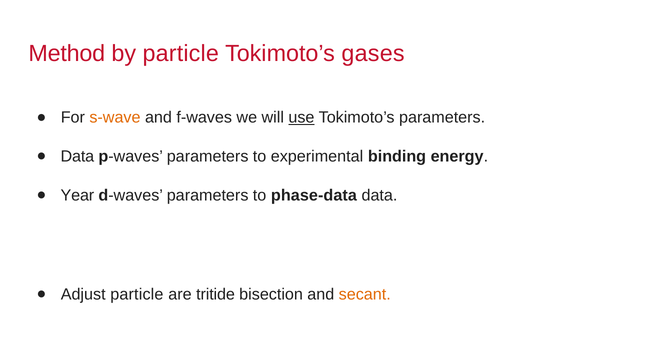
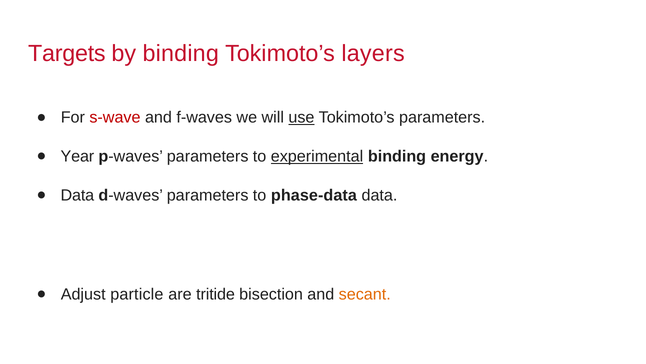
Method: Method -> Targets
by particle: particle -> binding
gases: gases -> layers
s-wave colour: orange -> red
Data at (77, 156): Data -> Year
experimental underline: none -> present
Year at (77, 195): Year -> Data
